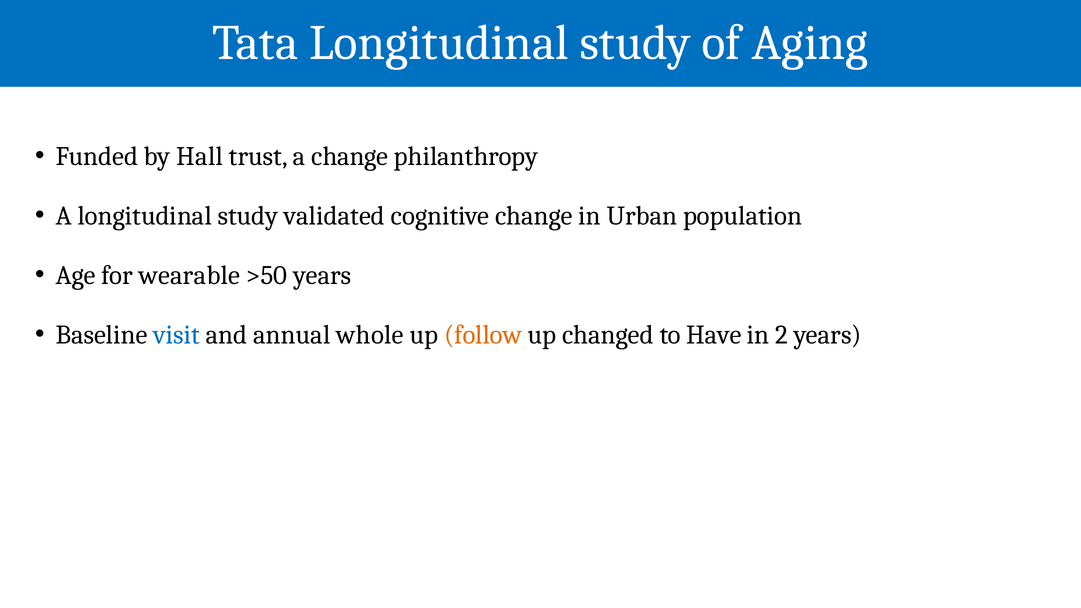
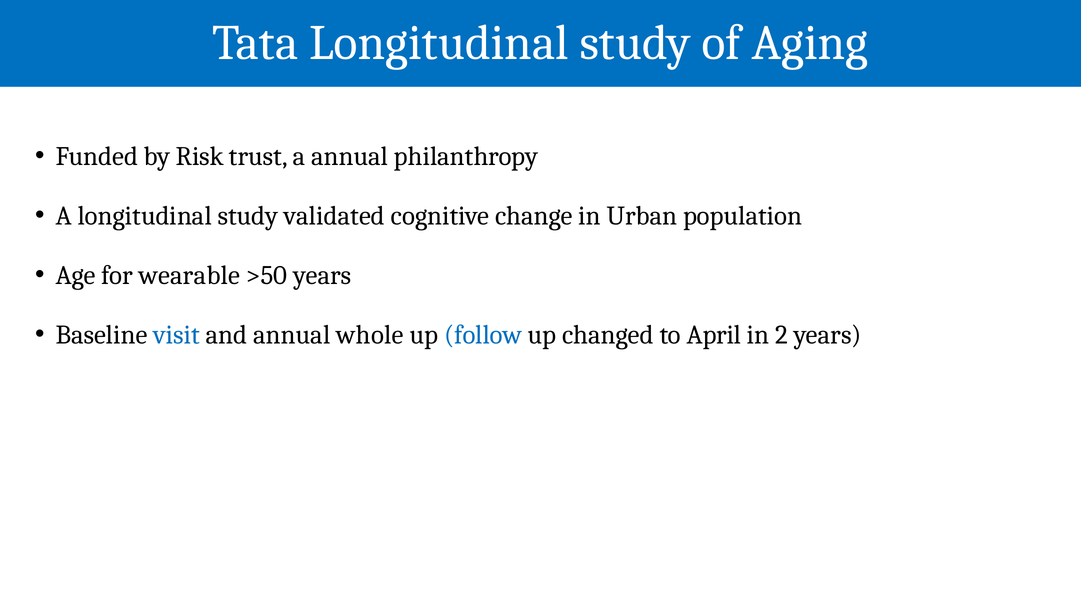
Hall: Hall -> Risk
a change: change -> annual
follow colour: orange -> blue
Have: Have -> April
